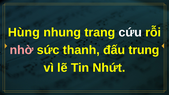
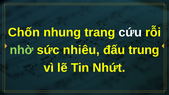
Hùng: Hùng -> Chốn
nhờ colour: pink -> light green
thanh: thanh -> nhiêu
